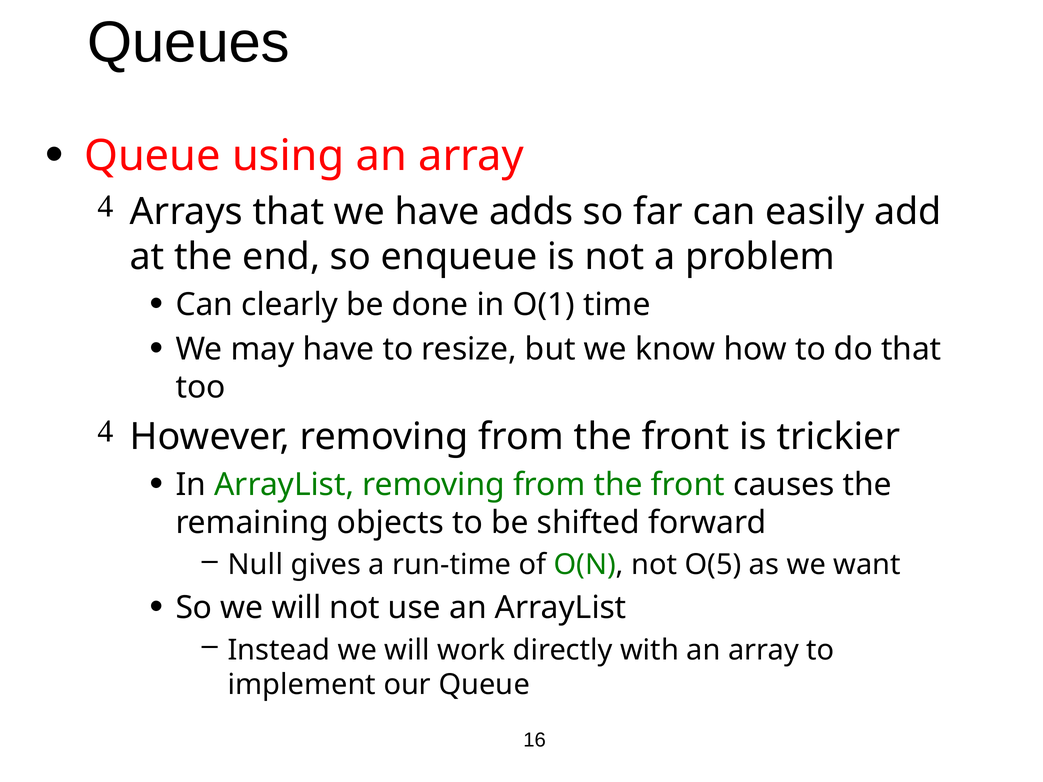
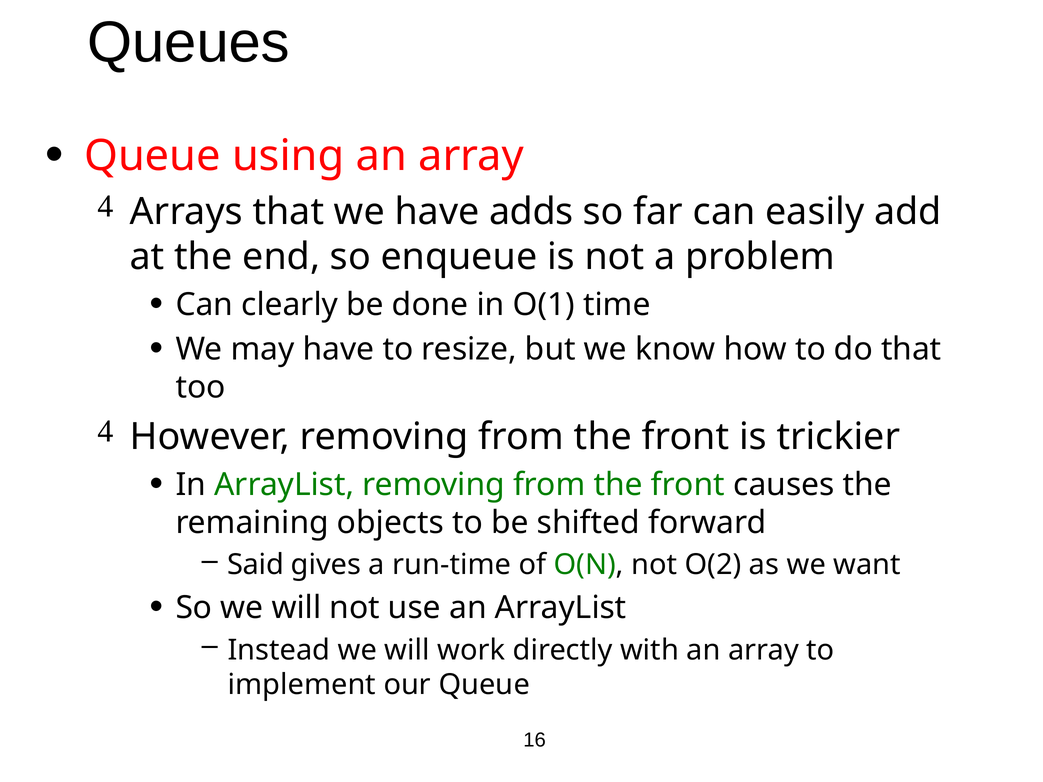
Null: Null -> Said
O(5: O(5 -> O(2
